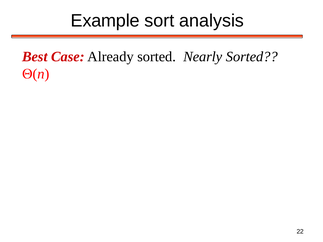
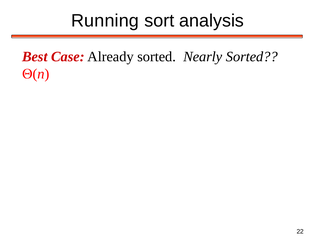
Example: Example -> Running
